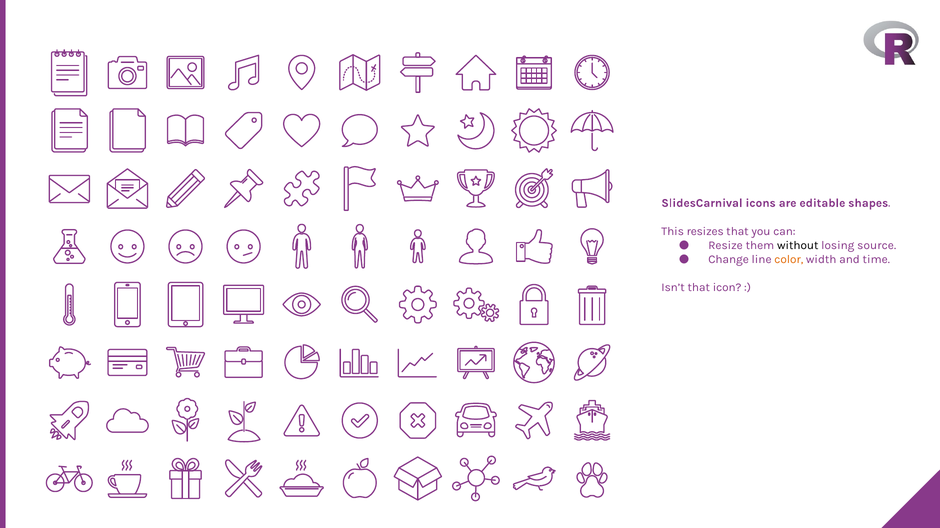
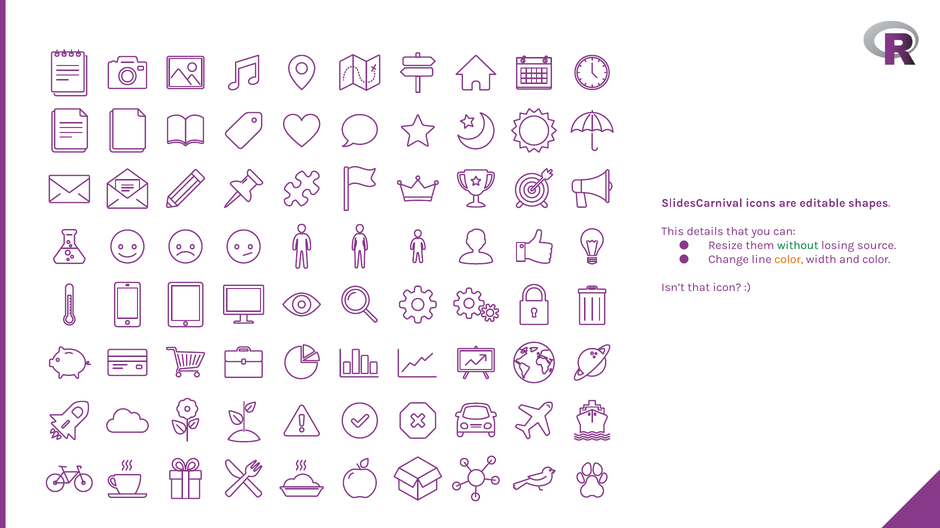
resizes: resizes -> details
without colour: black -> green
and time: time -> color
